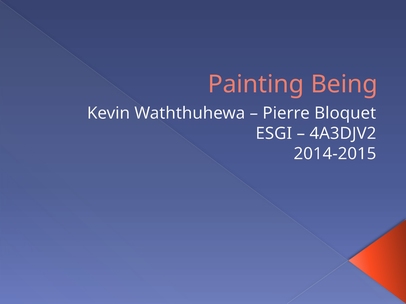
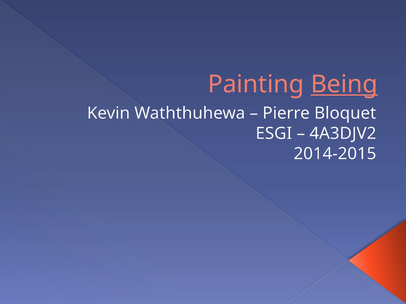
Being underline: none -> present
